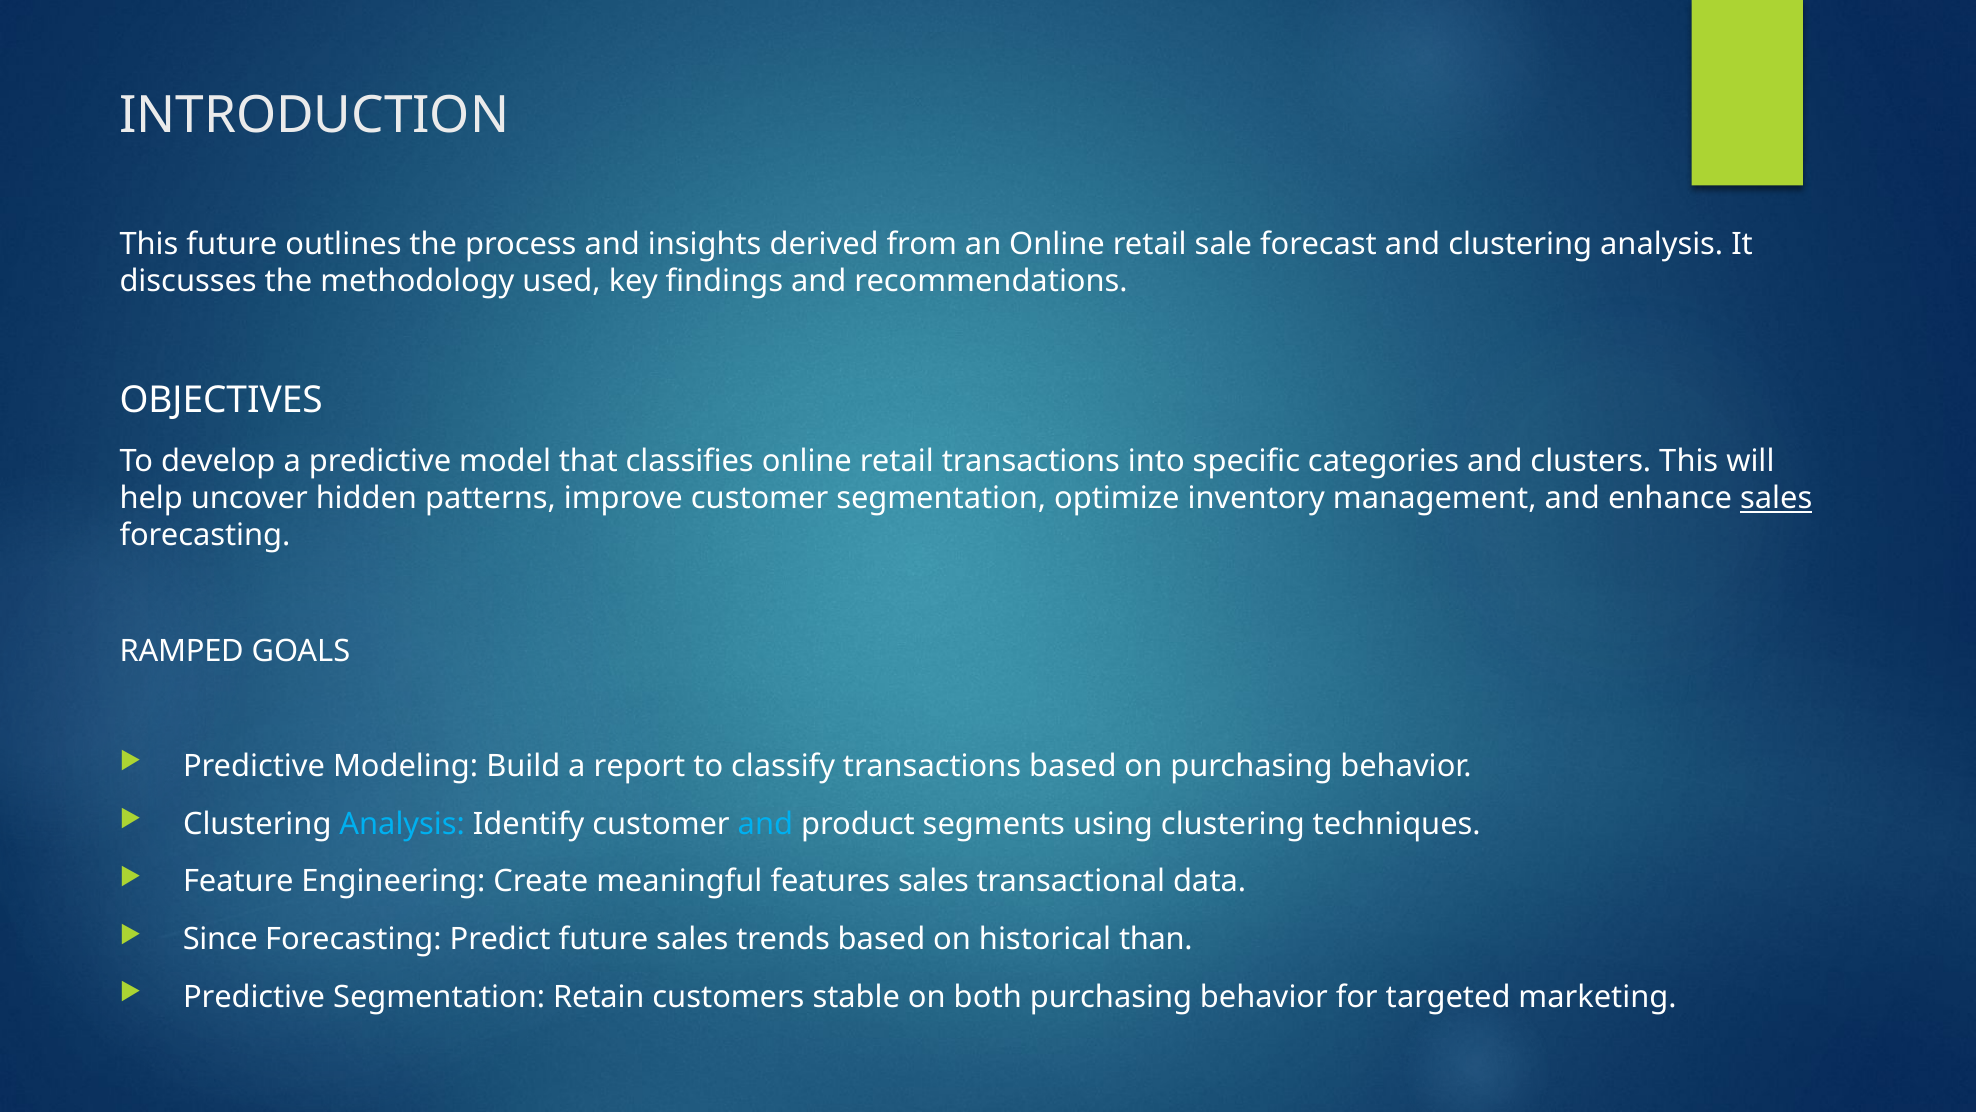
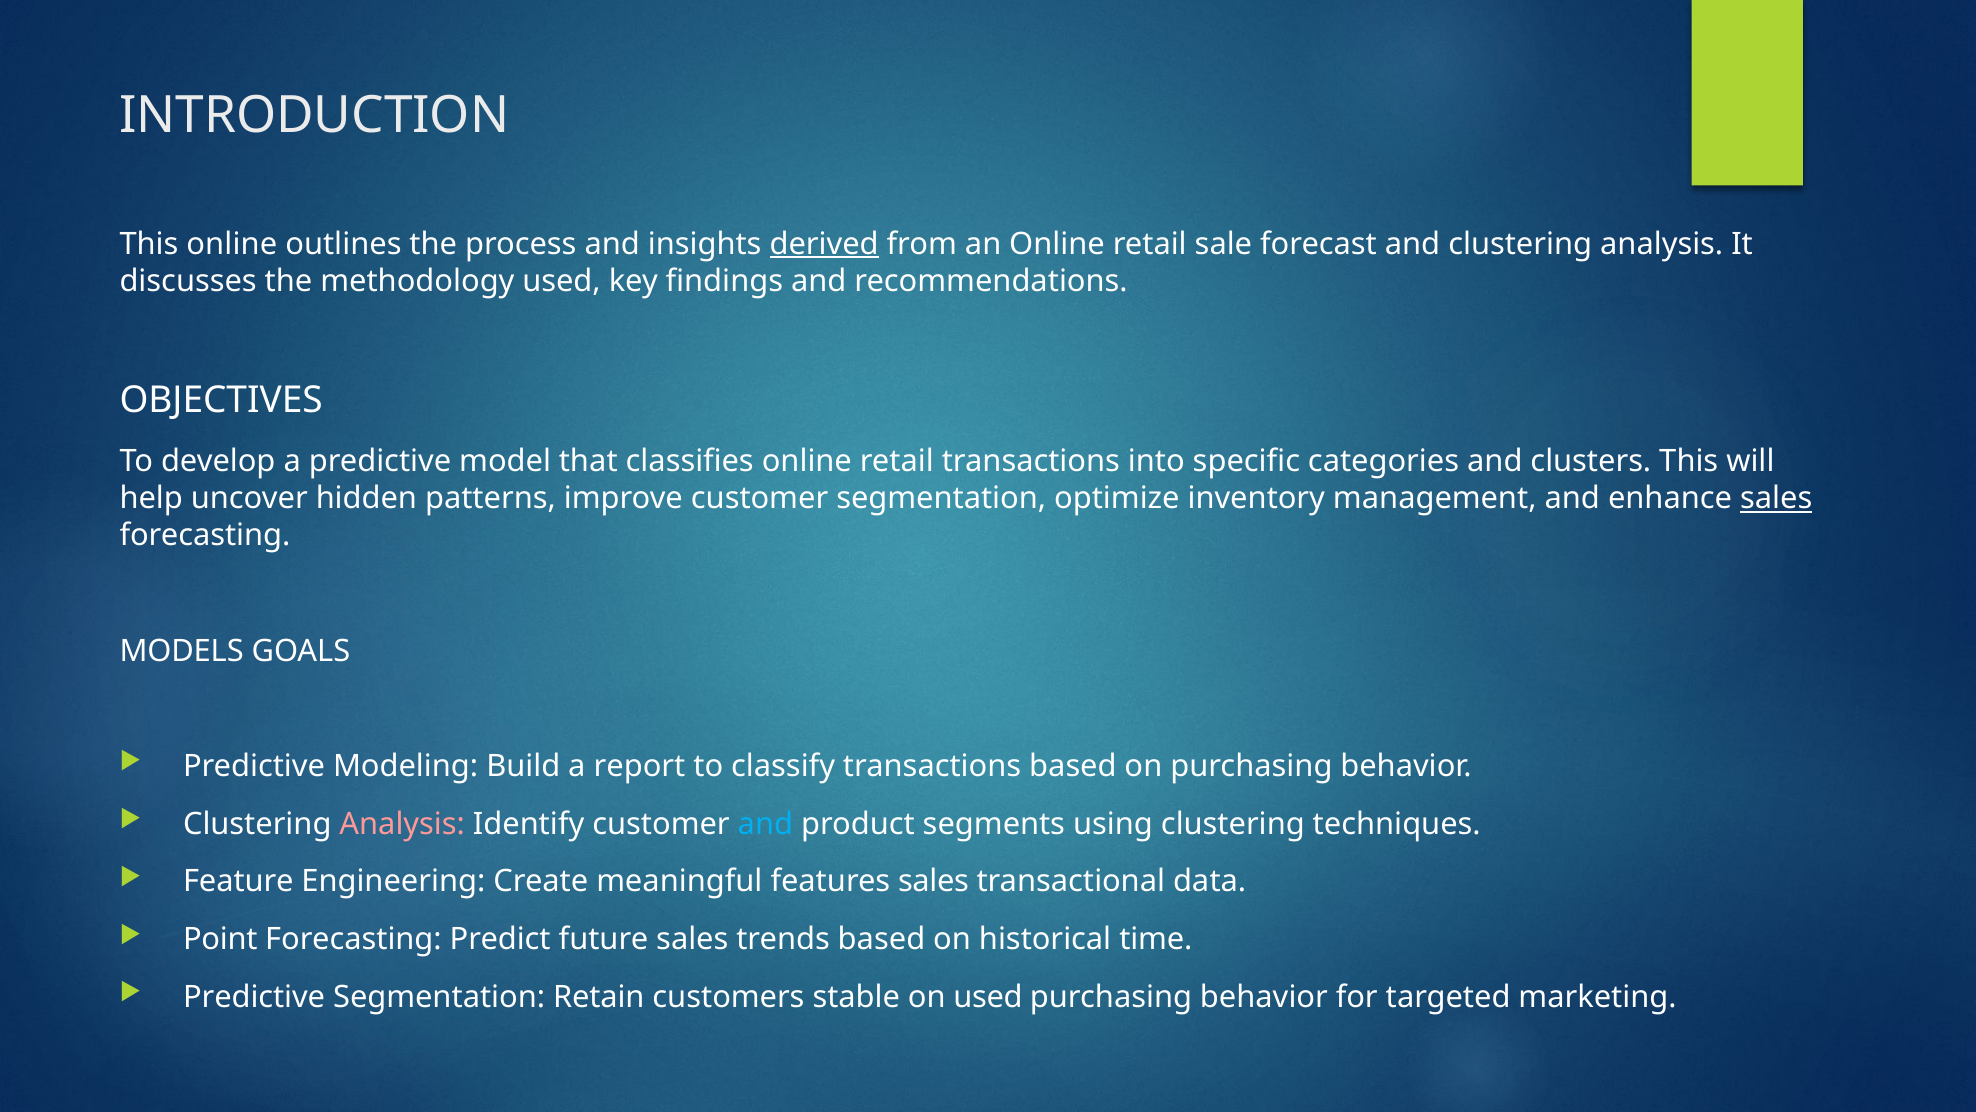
This future: future -> online
derived underline: none -> present
RAMPED: RAMPED -> MODELS
Analysis at (402, 824) colour: light blue -> pink
Since: Since -> Point
than: than -> time
on both: both -> used
